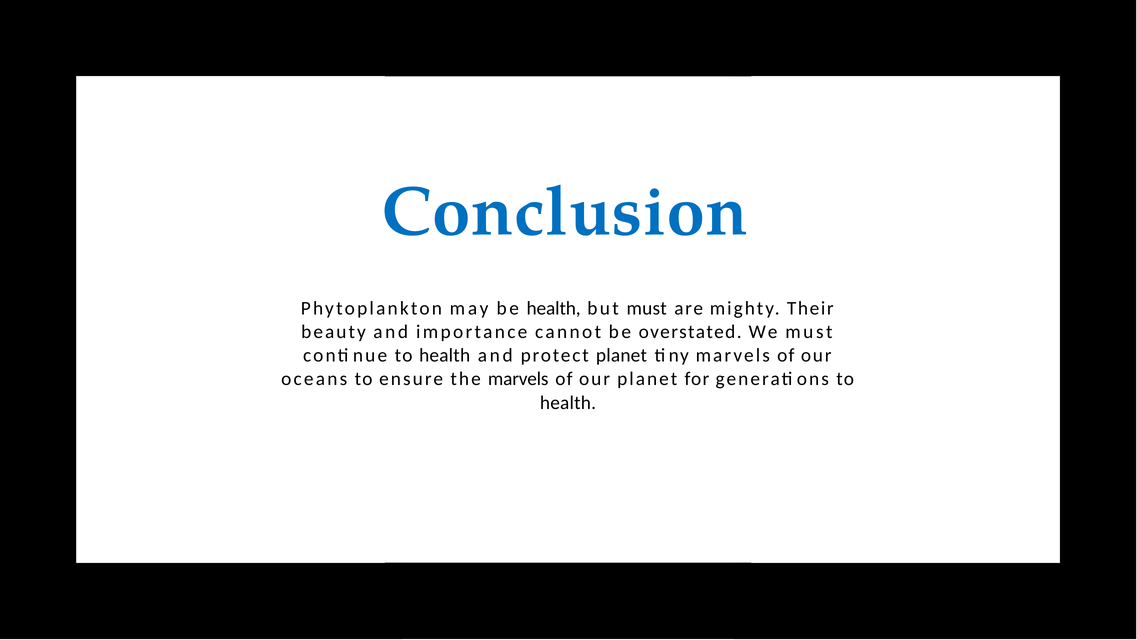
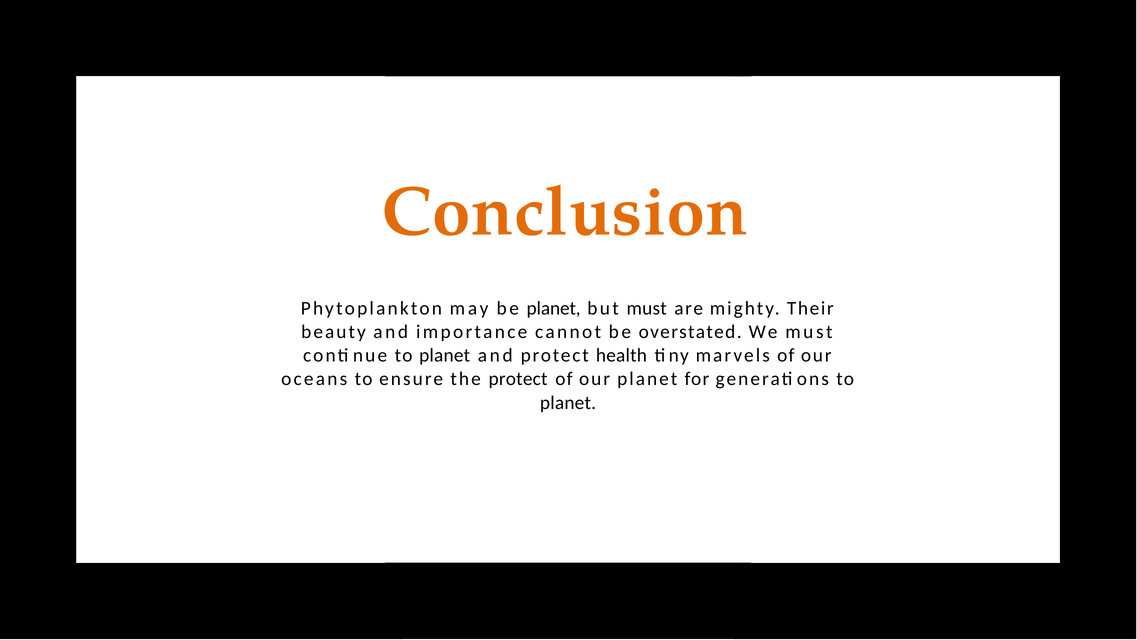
Conclusion colour: blue -> orange
be health: health -> planet
continue to health: health -> planet
protect planet: planet -> health
the marvels: marvels -> protect
health at (568, 403): health -> planet
